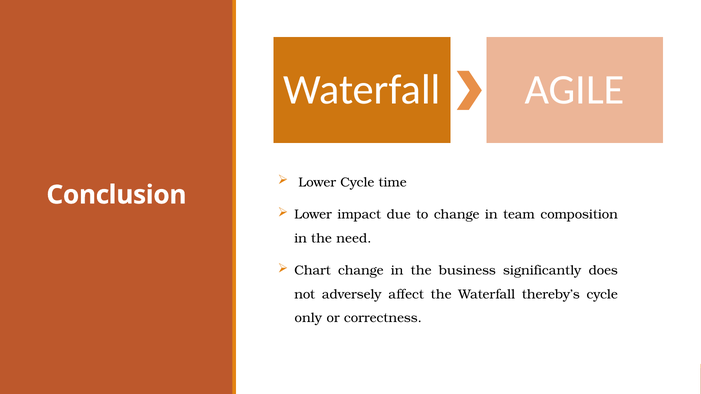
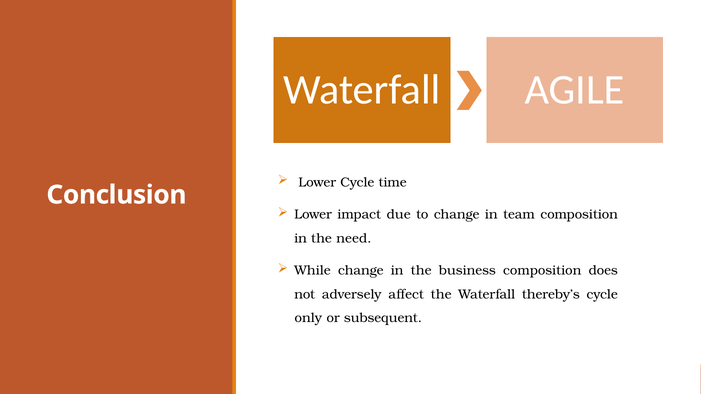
Chart: Chart -> While
business significantly: significantly -> composition
correctness: correctness -> subsequent
